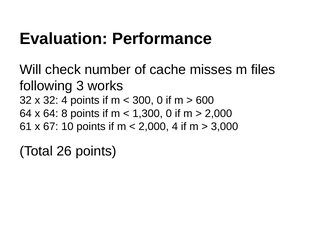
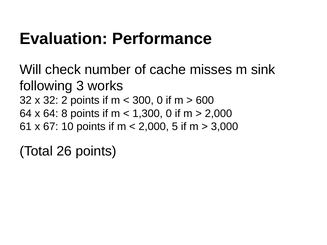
files: files -> sink
32 4: 4 -> 2
2,000 4: 4 -> 5
